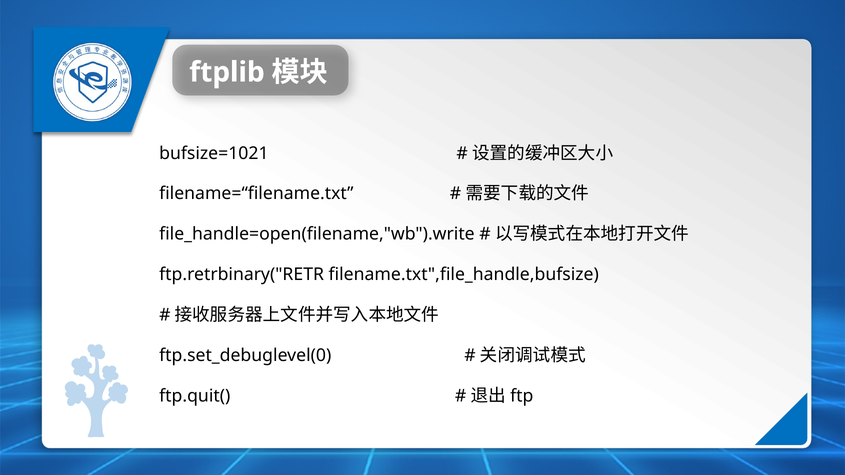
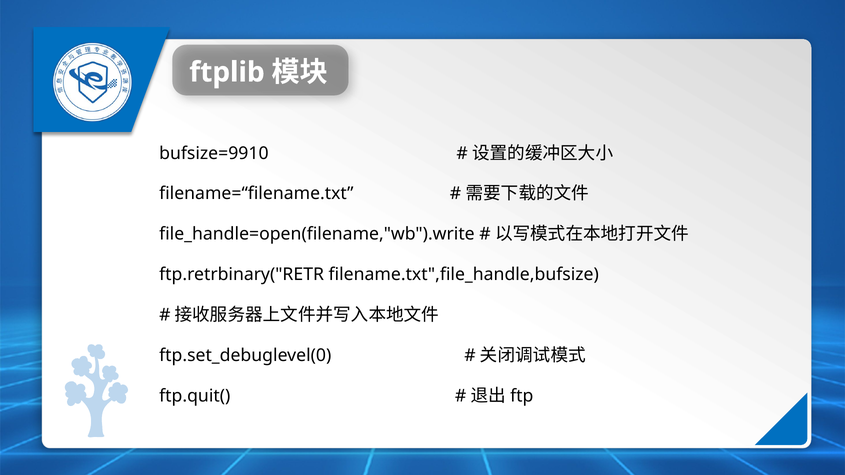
bufsize=1021: bufsize=1021 -> bufsize=9910
